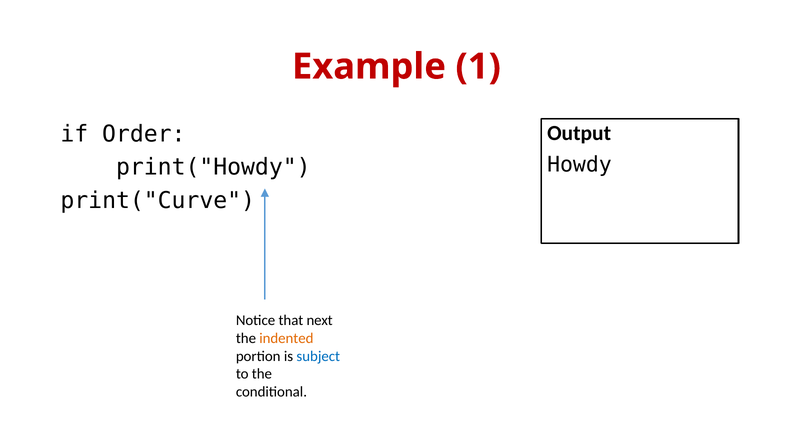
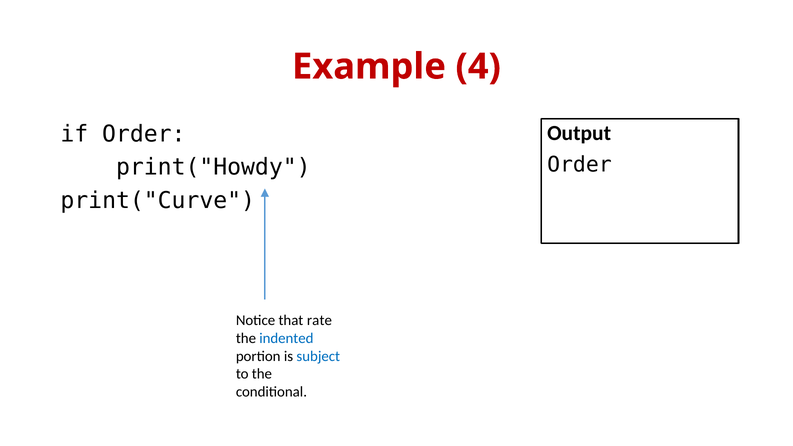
1: 1 -> 4
Howdy at (579, 165): Howdy -> Order
next: next -> rate
indented colour: orange -> blue
